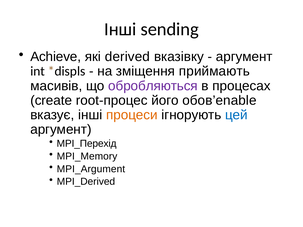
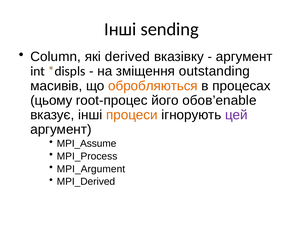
Achieve: Achieve -> Column
приймають: приймають -> outstanding
обробляються colour: purple -> orange
create: create -> цьому
цей colour: blue -> purple
MPI_Перехід: MPI_Перехід -> MPI_Assume
MPI_Memory: MPI_Memory -> MPI_Process
